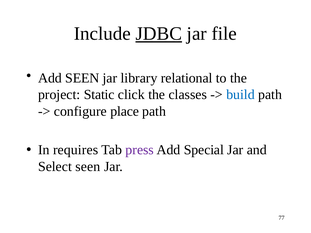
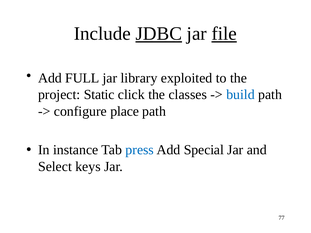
file underline: none -> present
Add SEEN: SEEN -> FULL
relational: relational -> exploited
requires: requires -> instance
press colour: purple -> blue
Select seen: seen -> keys
